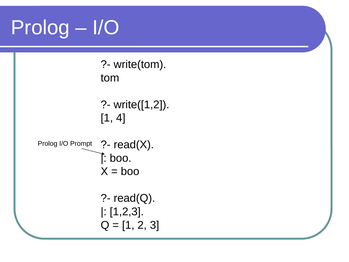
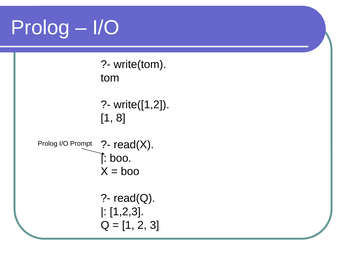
4: 4 -> 8
